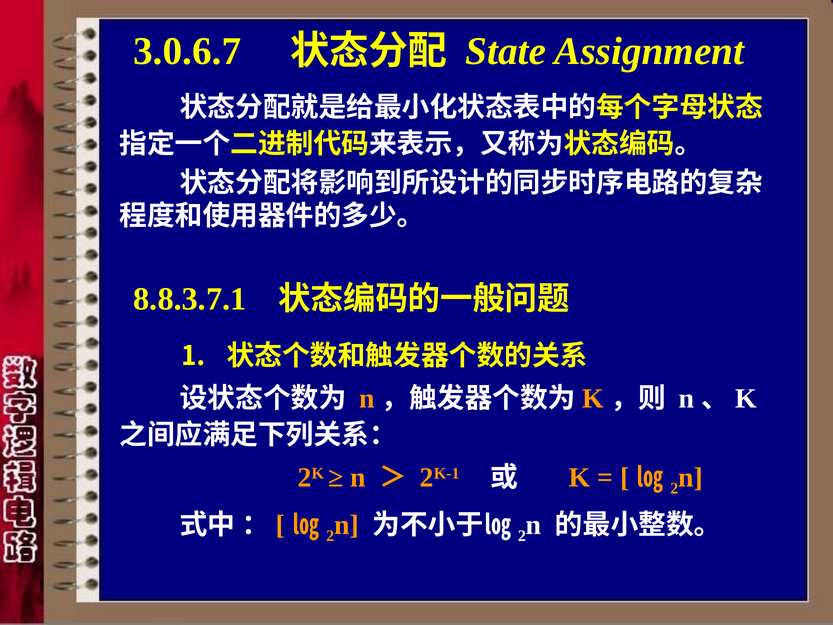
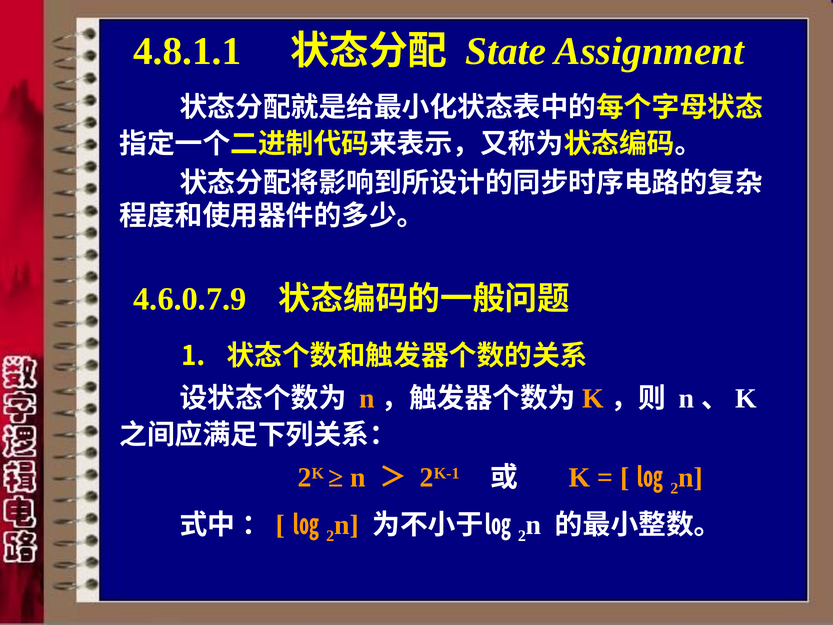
3.0.6.7: 3.0.6.7 -> 4.8.1.1
8.8.3.7.1: 8.8.3.7.1 -> 4.6.0.7.9
